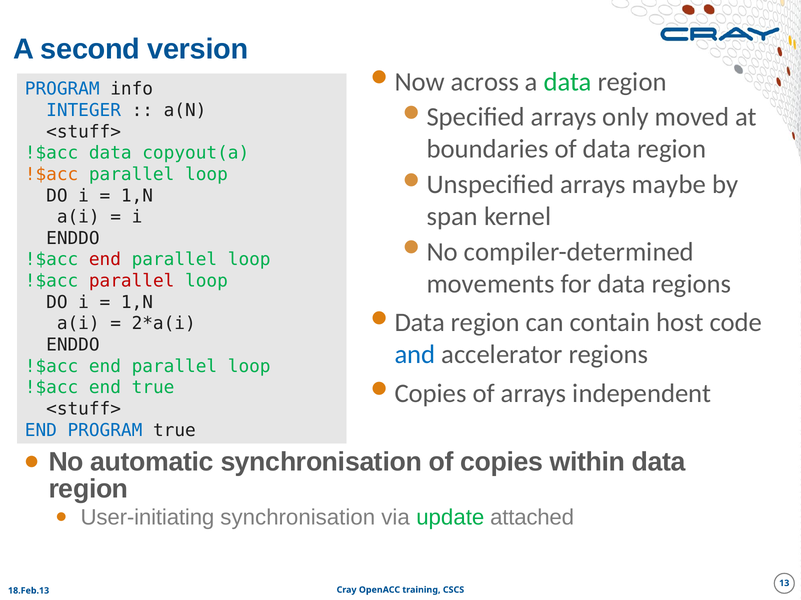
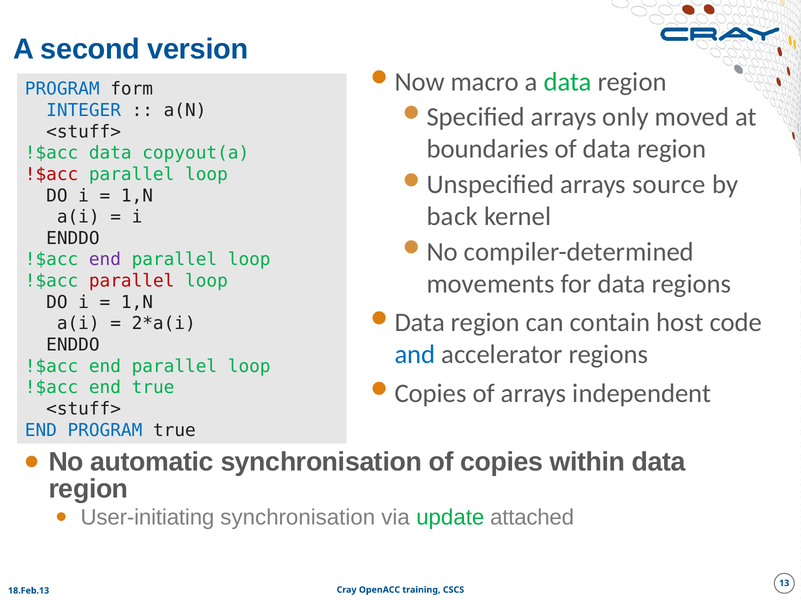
across: across -> macro
info: info -> form
!$acc at (52, 175) colour: orange -> red
maybe: maybe -> source
span: span -> back
end at (105, 260) colour: red -> purple
